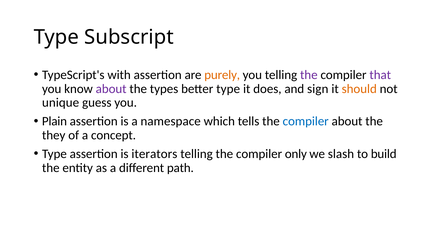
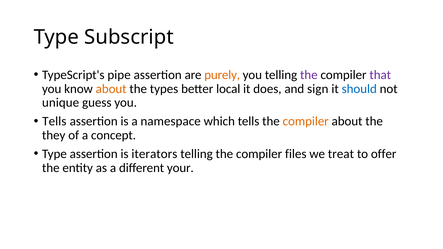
with: with -> pipe
about at (111, 89) colour: purple -> orange
better type: type -> local
should colour: orange -> blue
Plain at (54, 121): Plain -> Tells
compiler at (306, 121) colour: blue -> orange
only: only -> files
slash: slash -> treat
build: build -> offer
path: path -> your
